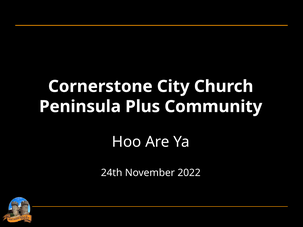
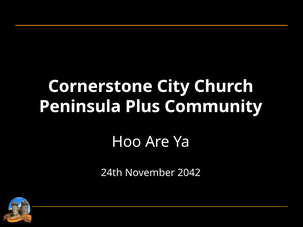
2022: 2022 -> 2042
